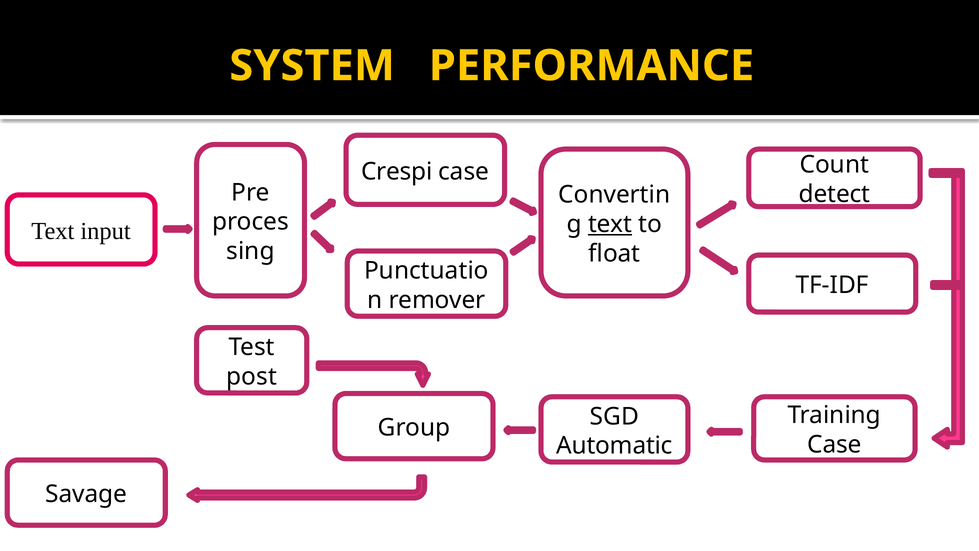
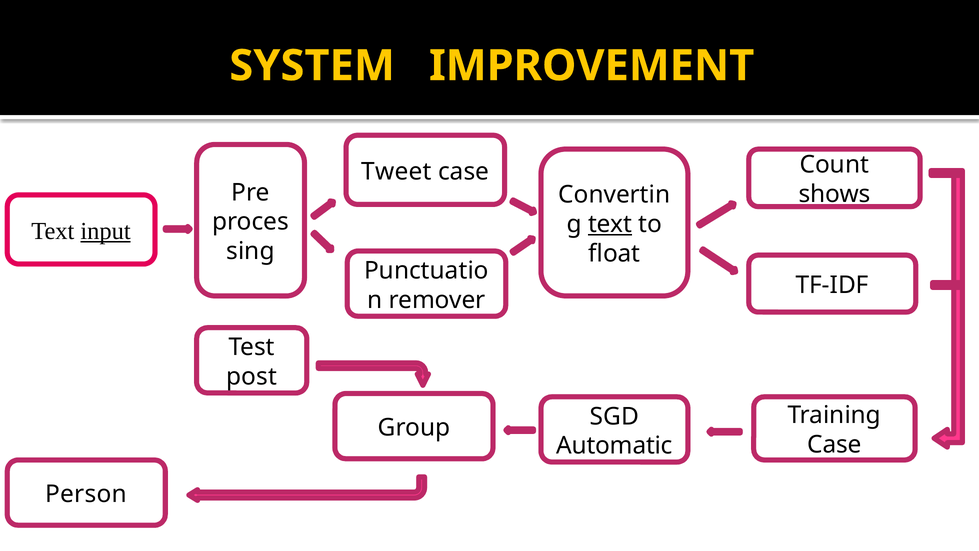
PERFORMANCE: PERFORMANCE -> IMPROVEMENT
Crespi: Crespi -> Tweet
detect: detect -> shows
input underline: none -> present
Savage: Savage -> Person
